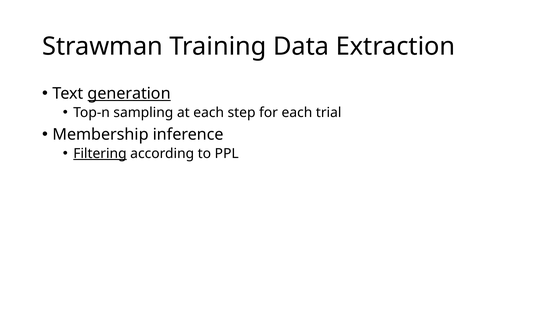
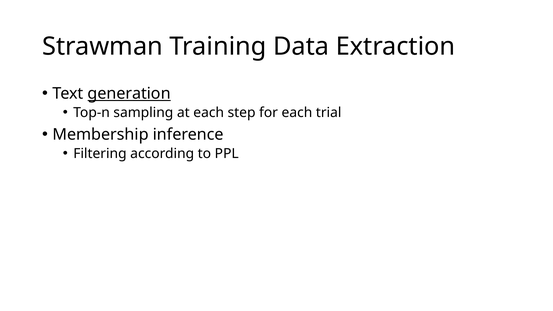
Filtering underline: present -> none
